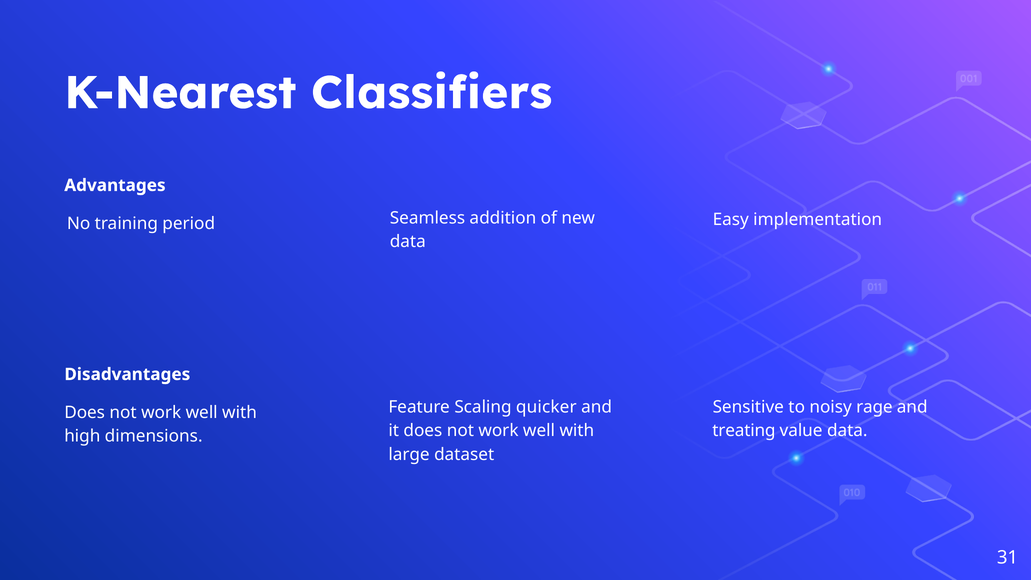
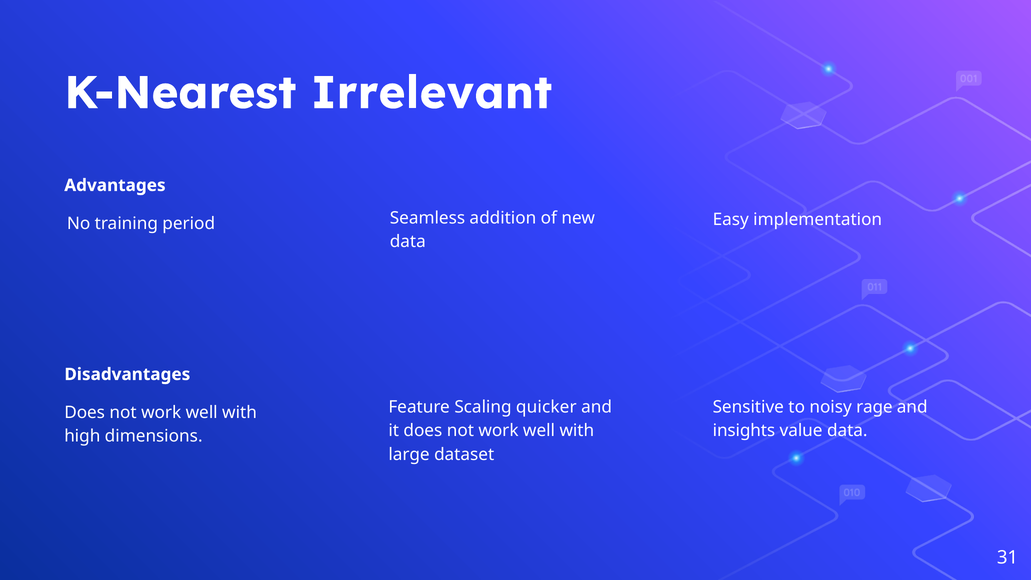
Classifiers: Classifiers -> Irrelevant
treating: treating -> insights
